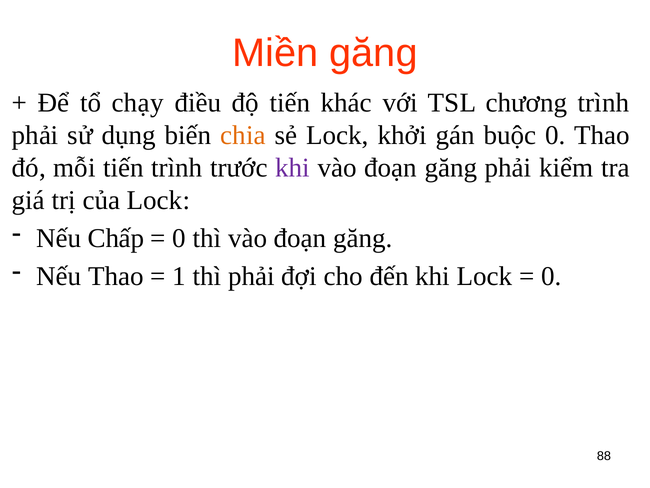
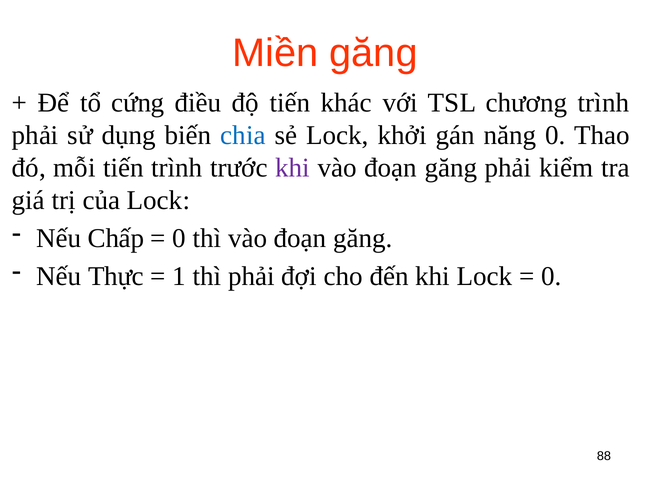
chạy: chạy -> cứng
chia colour: orange -> blue
buộc: buộc -> năng
Nếu Thao: Thao -> Thực
